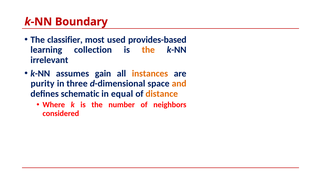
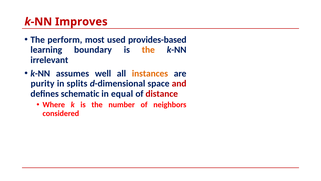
Boundary: Boundary -> Improves
classifier: classifier -> perform
collection: collection -> boundary
gain: gain -> well
three: three -> splits
and colour: orange -> red
distance colour: orange -> red
